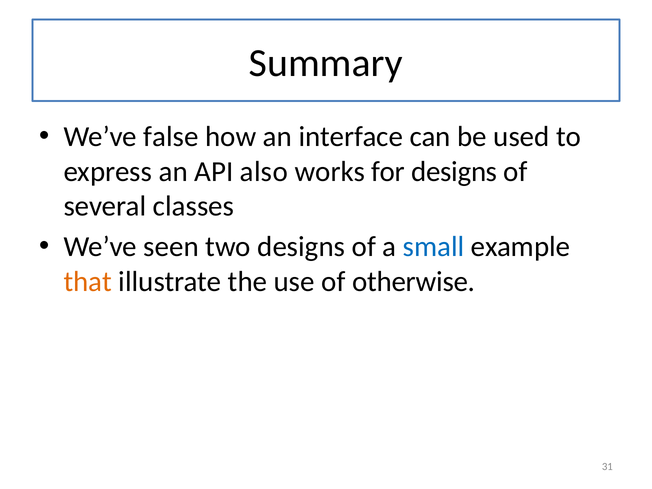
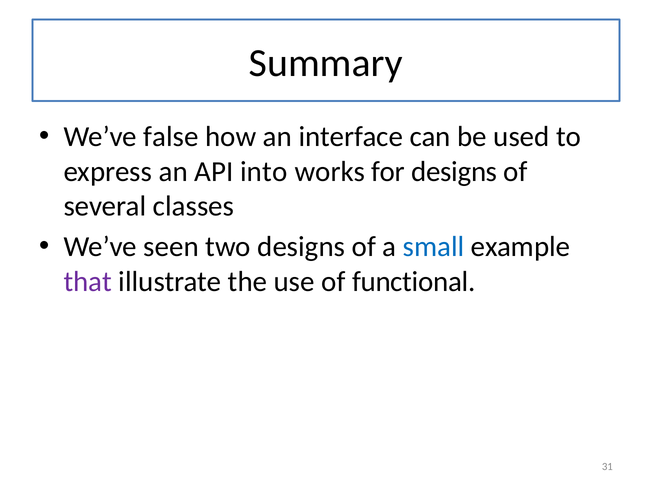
also: also -> into
that colour: orange -> purple
otherwise: otherwise -> functional
